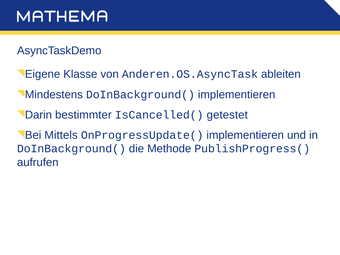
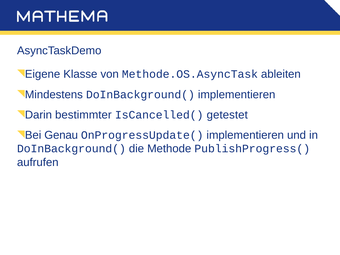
Anderen.OS.AsyncTask: Anderen.OS.AsyncTask -> Methode.OS.AsyncTask
Mittels: Mittels -> Genau
